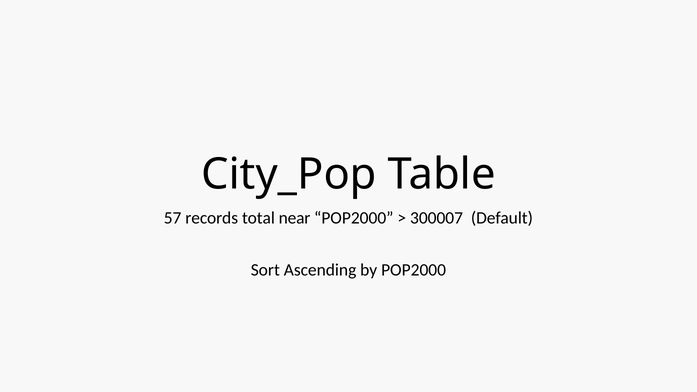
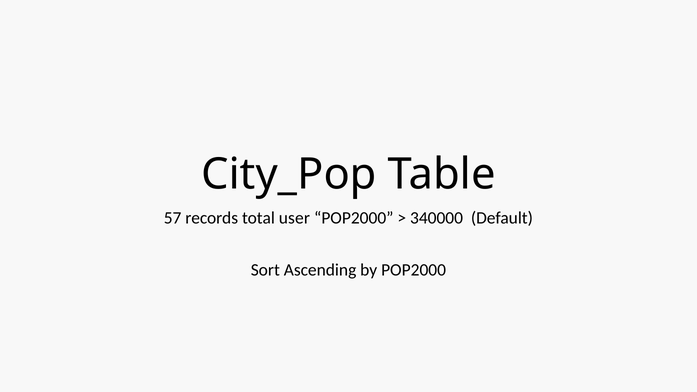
near: near -> user
300007: 300007 -> 340000
